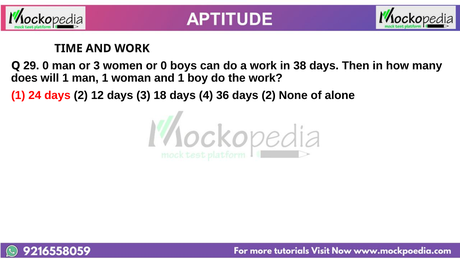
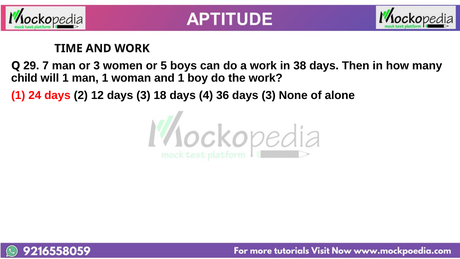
29 0: 0 -> 7
or 0: 0 -> 5
does: does -> child
36 days 2: 2 -> 3
